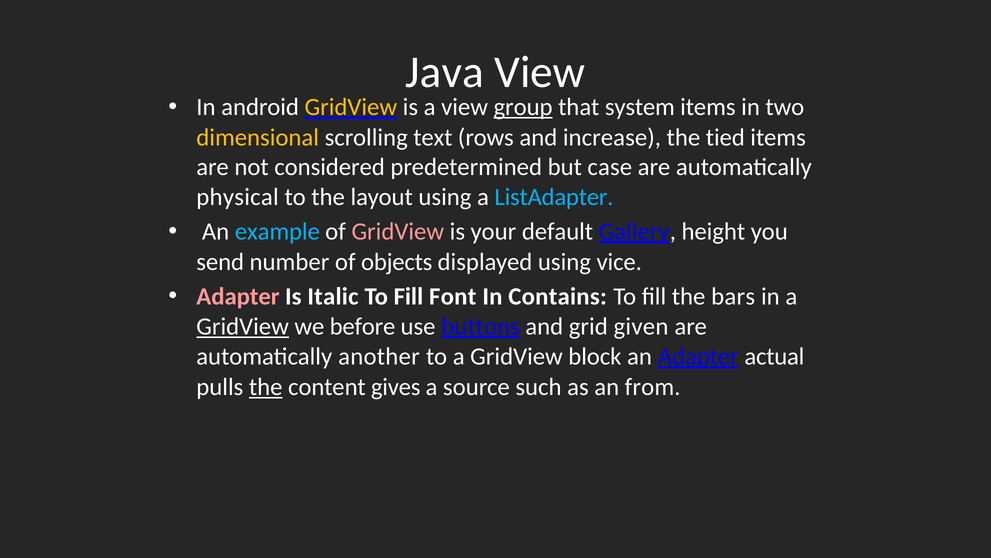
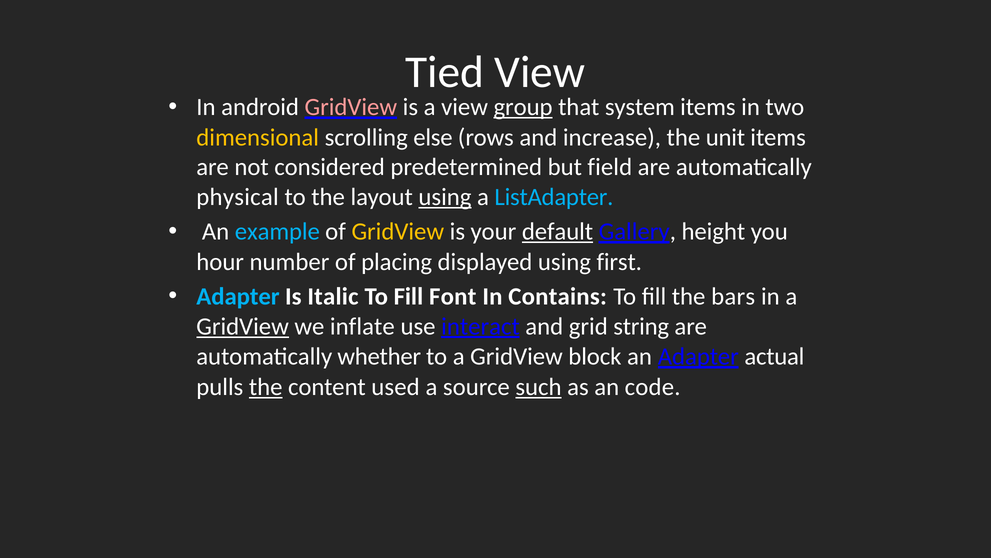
Java: Java -> Tied
GridView at (351, 107) colour: yellow -> pink
text: text -> else
tied: tied -> unit
case: case -> field
using at (445, 197) underline: none -> present
GridView at (398, 231) colour: pink -> yellow
default underline: none -> present
send: send -> hour
objects: objects -> placing
vice: vice -> first
Adapter at (238, 296) colour: pink -> light blue
before: before -> inflate
buttons: buttons -> interact
given: given -> string
another: another -> whether
gives: gives -> used
such underline: none -> present
from: from -> code
